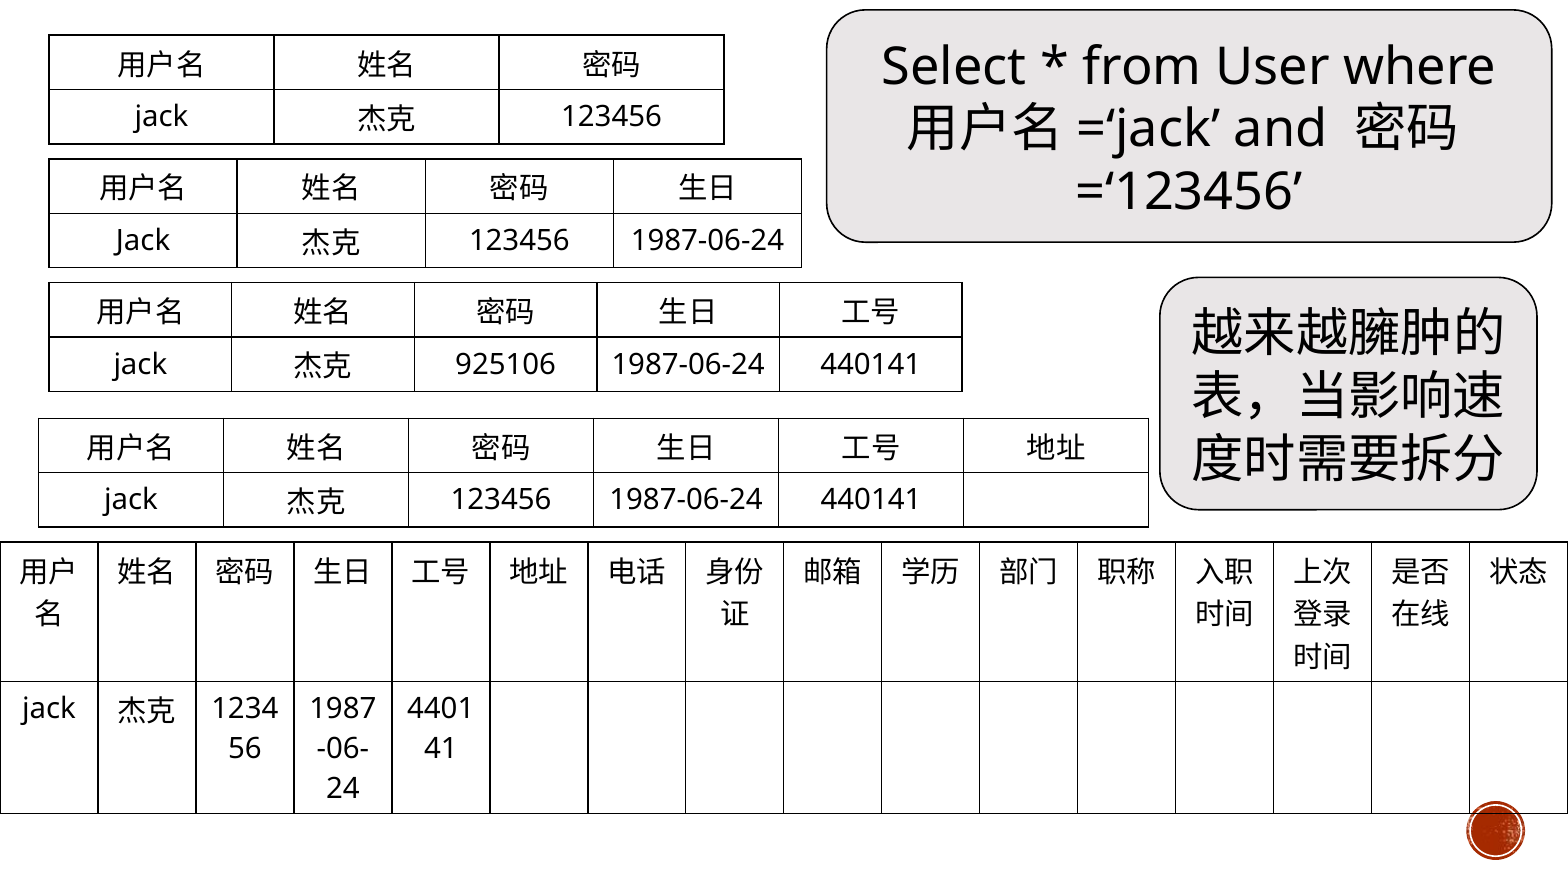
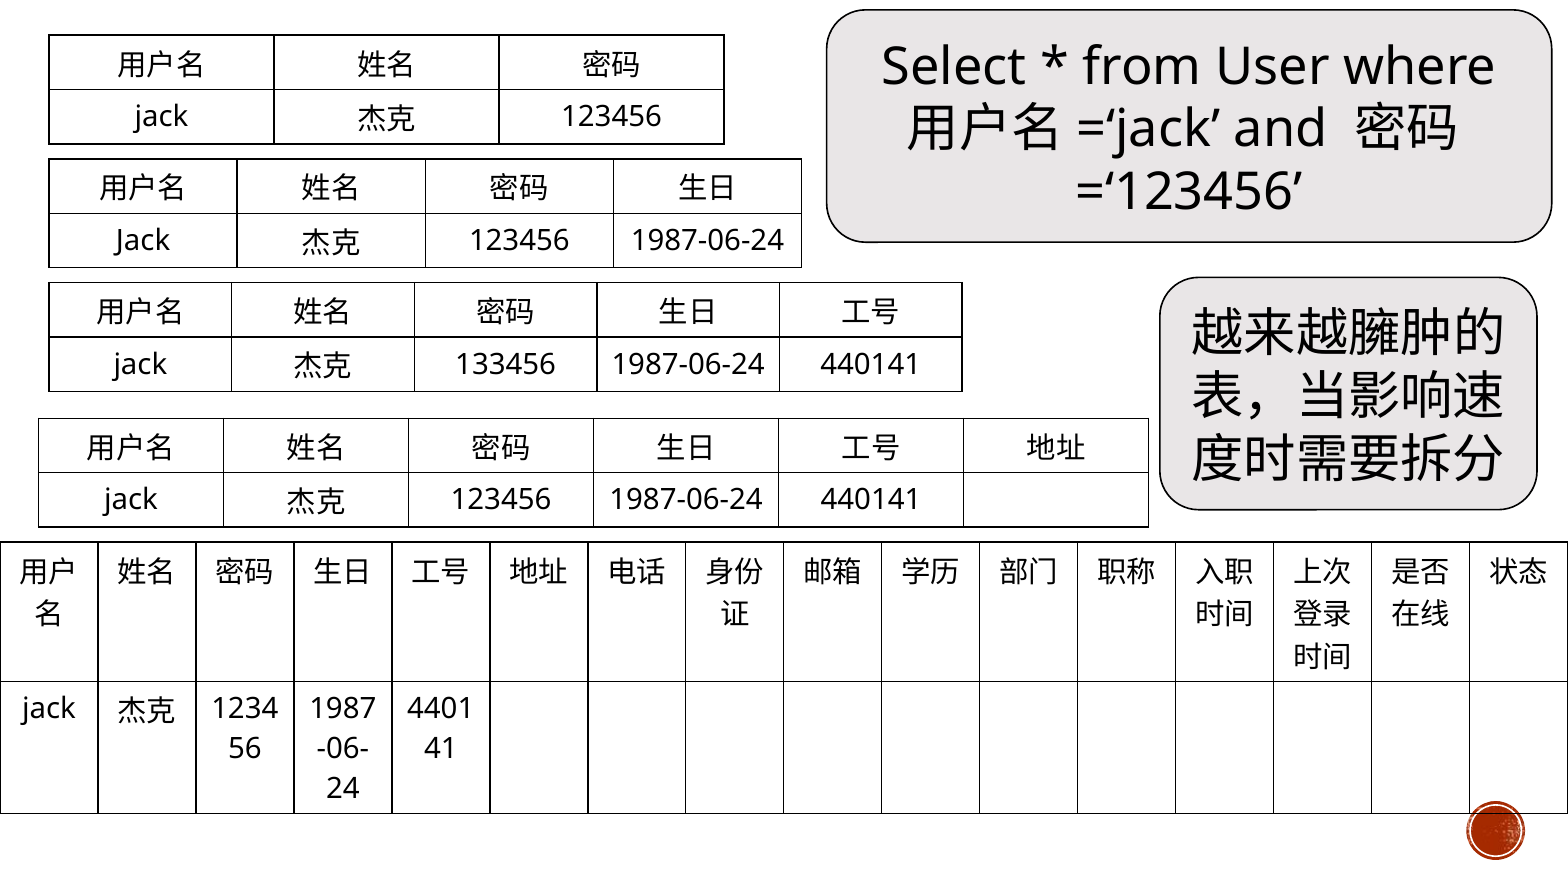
925106: 925106 -> 133456
